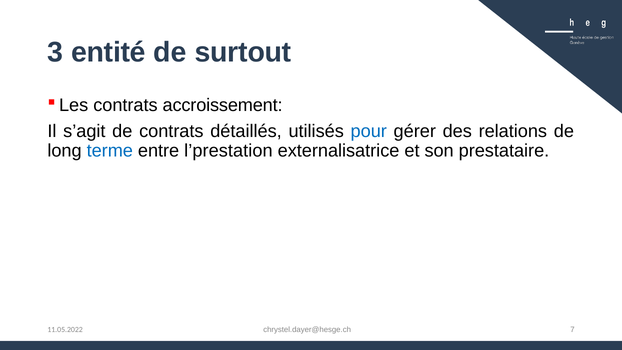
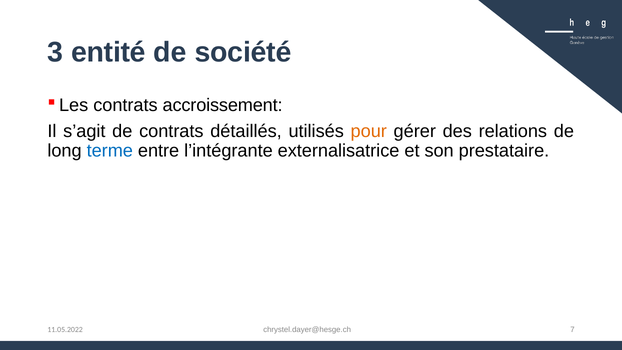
surtout: surtout -> société
pour colour: blue -> orange
l’prestation: l’prestation -> l’intégrante
